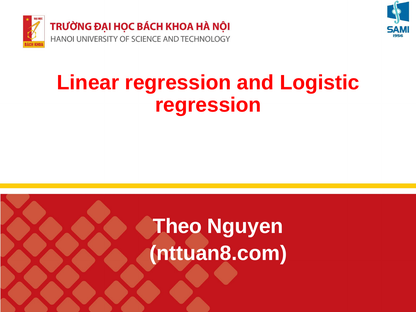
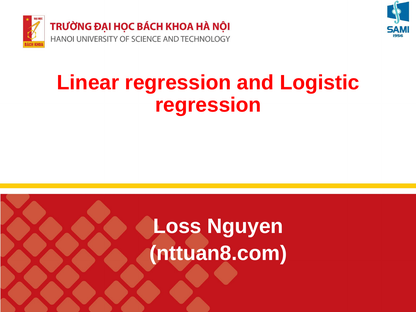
Theo: Theo -> Loss
